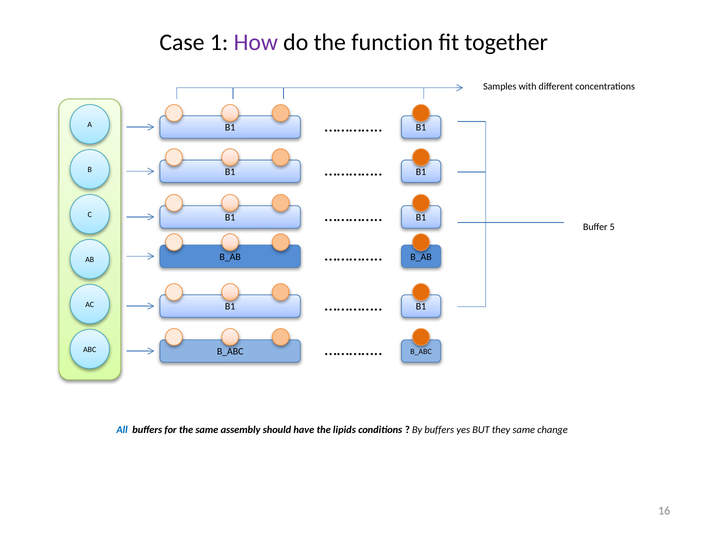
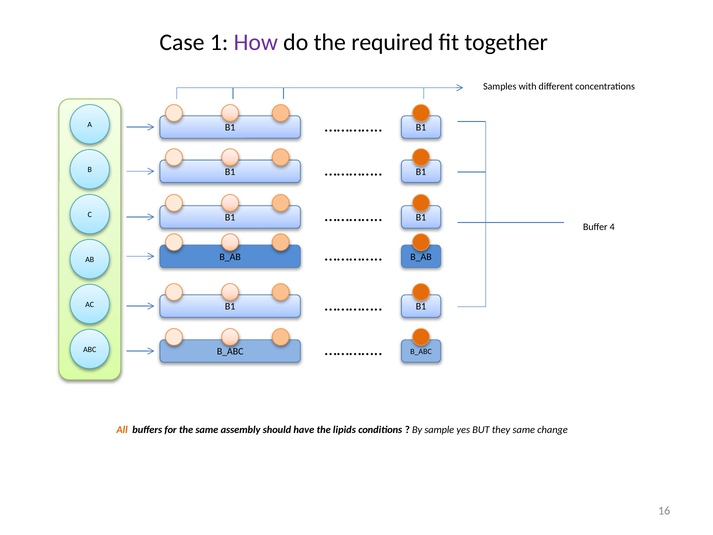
function: function -> required
5: 5 -> 4
All colour: blue -> orange
By buffers: buffers -> sample
